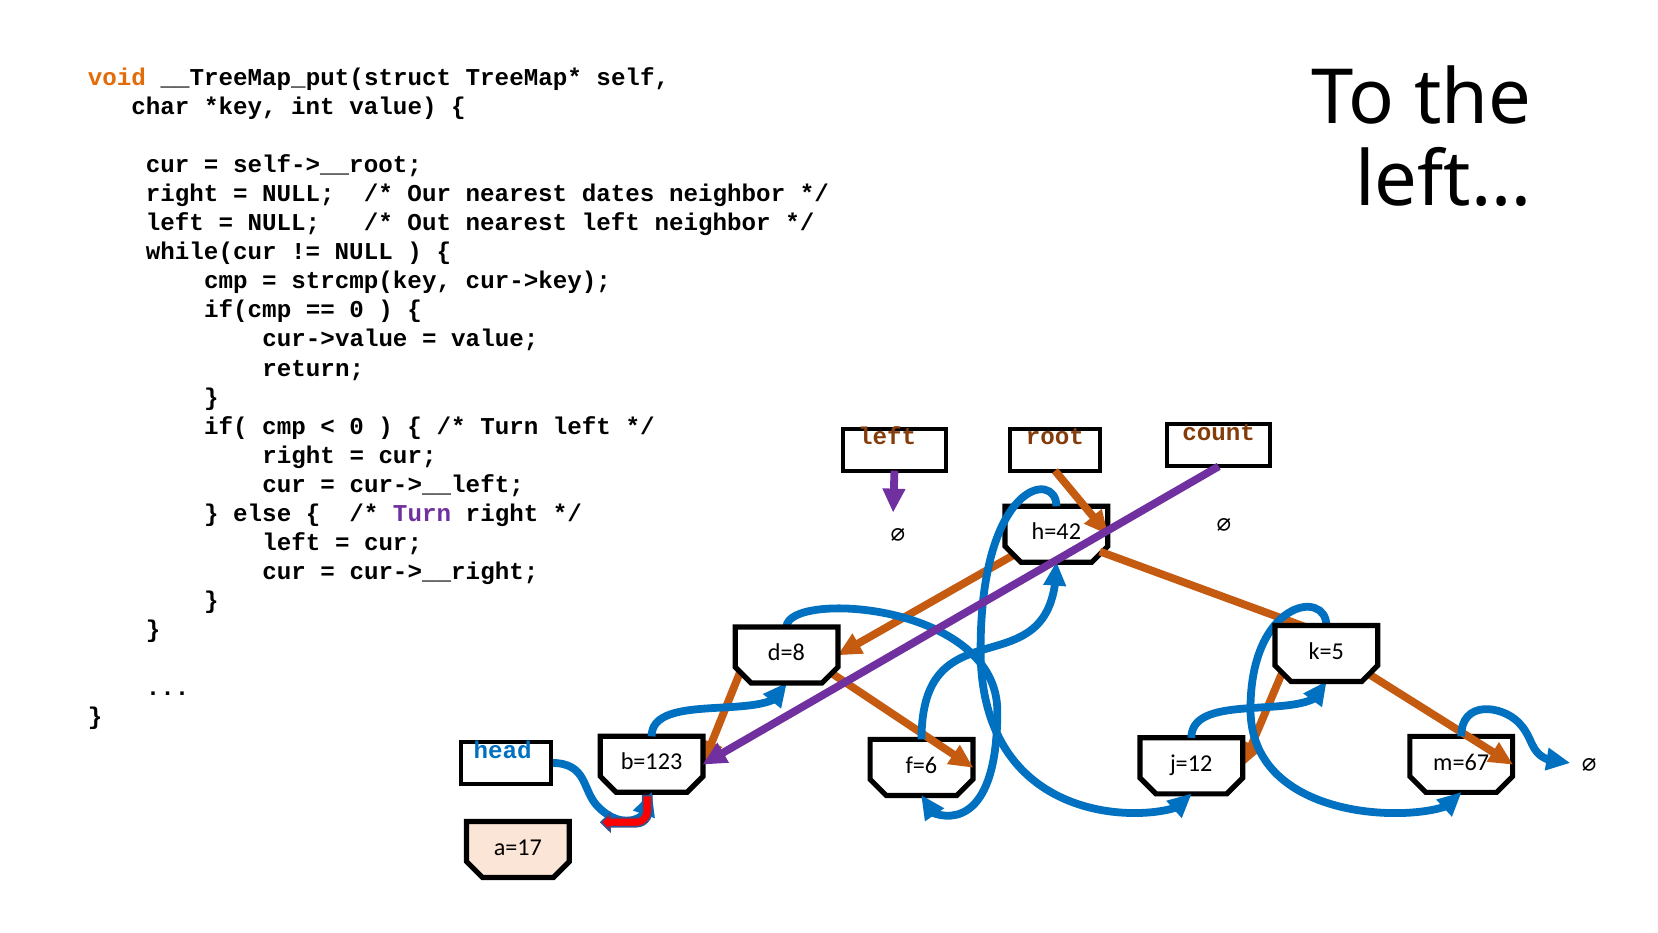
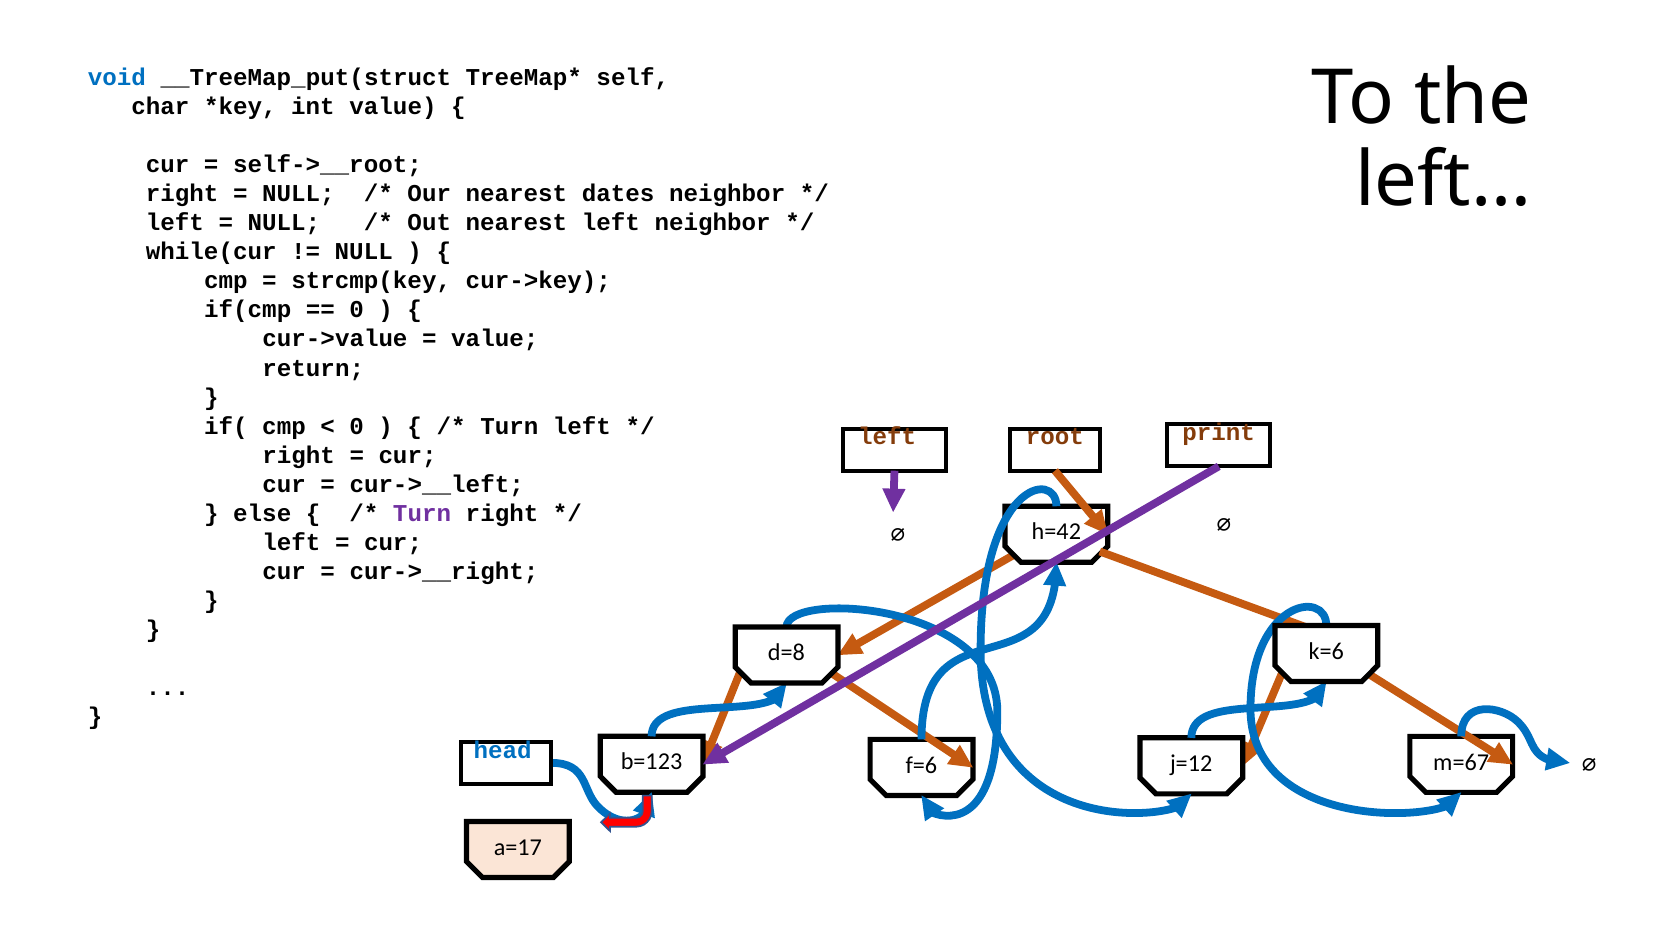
void colour: orange -> blue
count: count -> print
k=5: k=5 -> k=6
